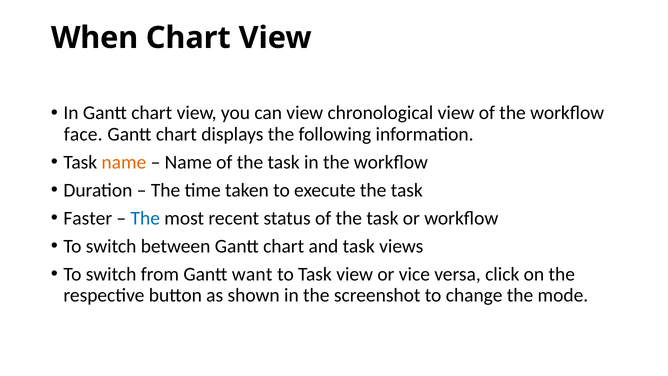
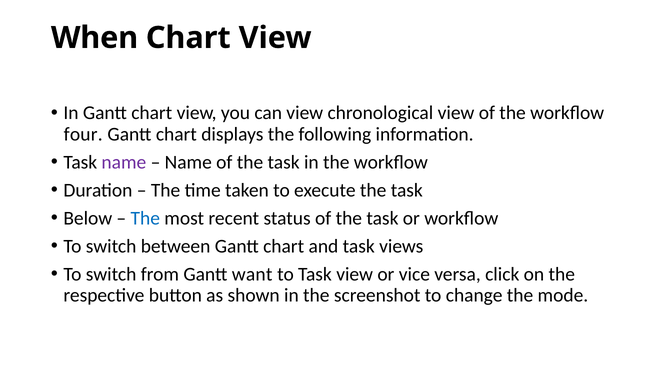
face: face -> four
name at (124, 162) colour: orange -> purple
Faster: Faster -> Below
